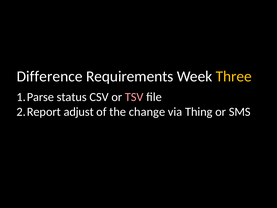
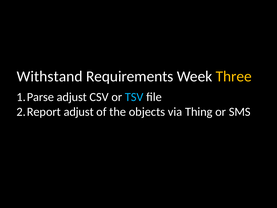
Difference: Difference -> Withstand
status at (72, 97): status -> adjust
TSV colour: pink -> light blue
change: change -> objects
